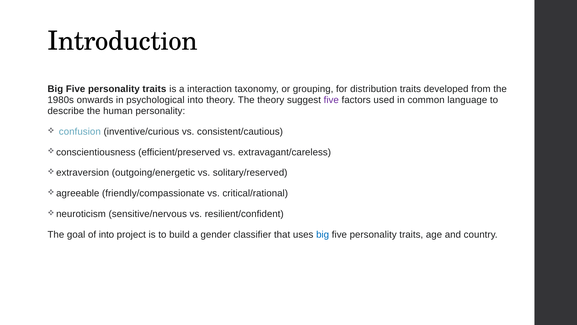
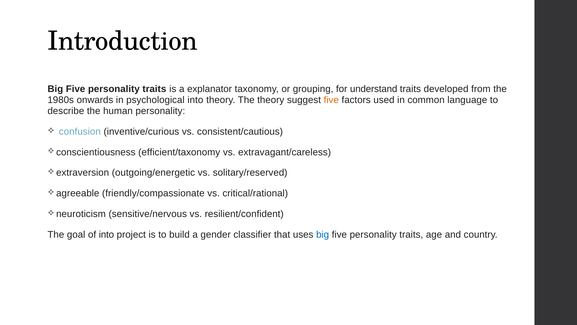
interaction: interaction -> explanator
distribution: distribution -> understand
five at (331, 100) colour: purple -> orange
efficient/preserved: efficient/preserved -> efficient/taxonomy
